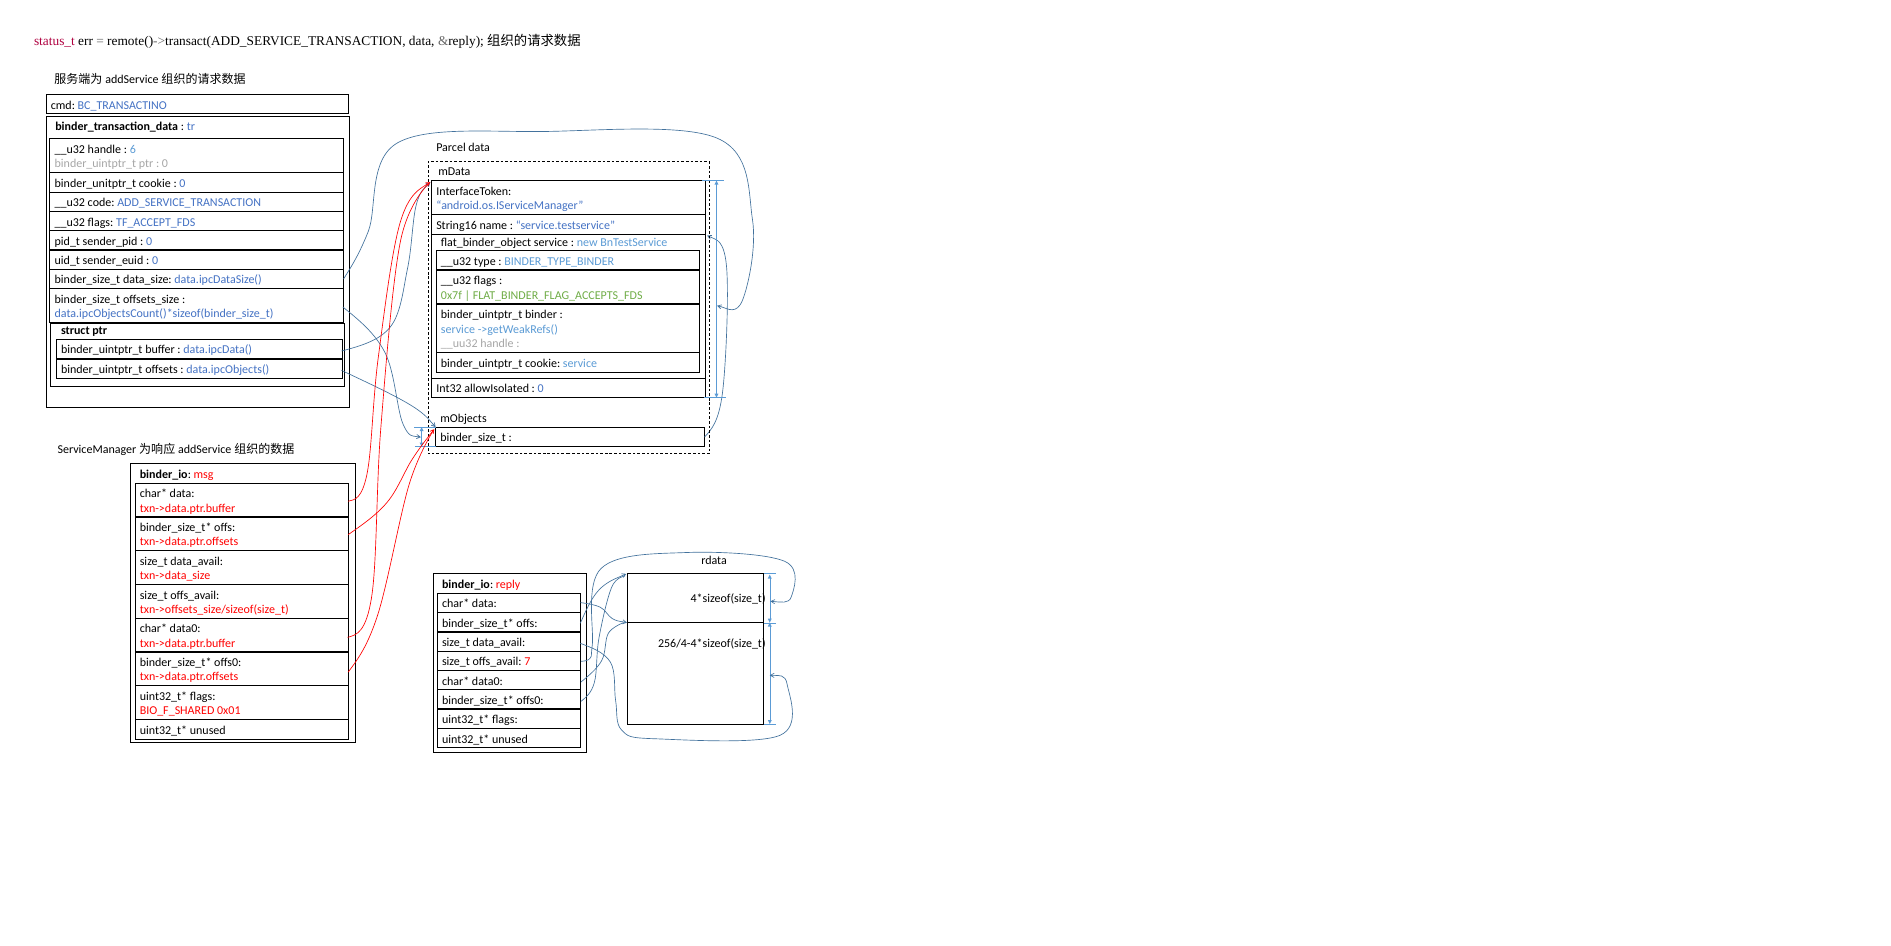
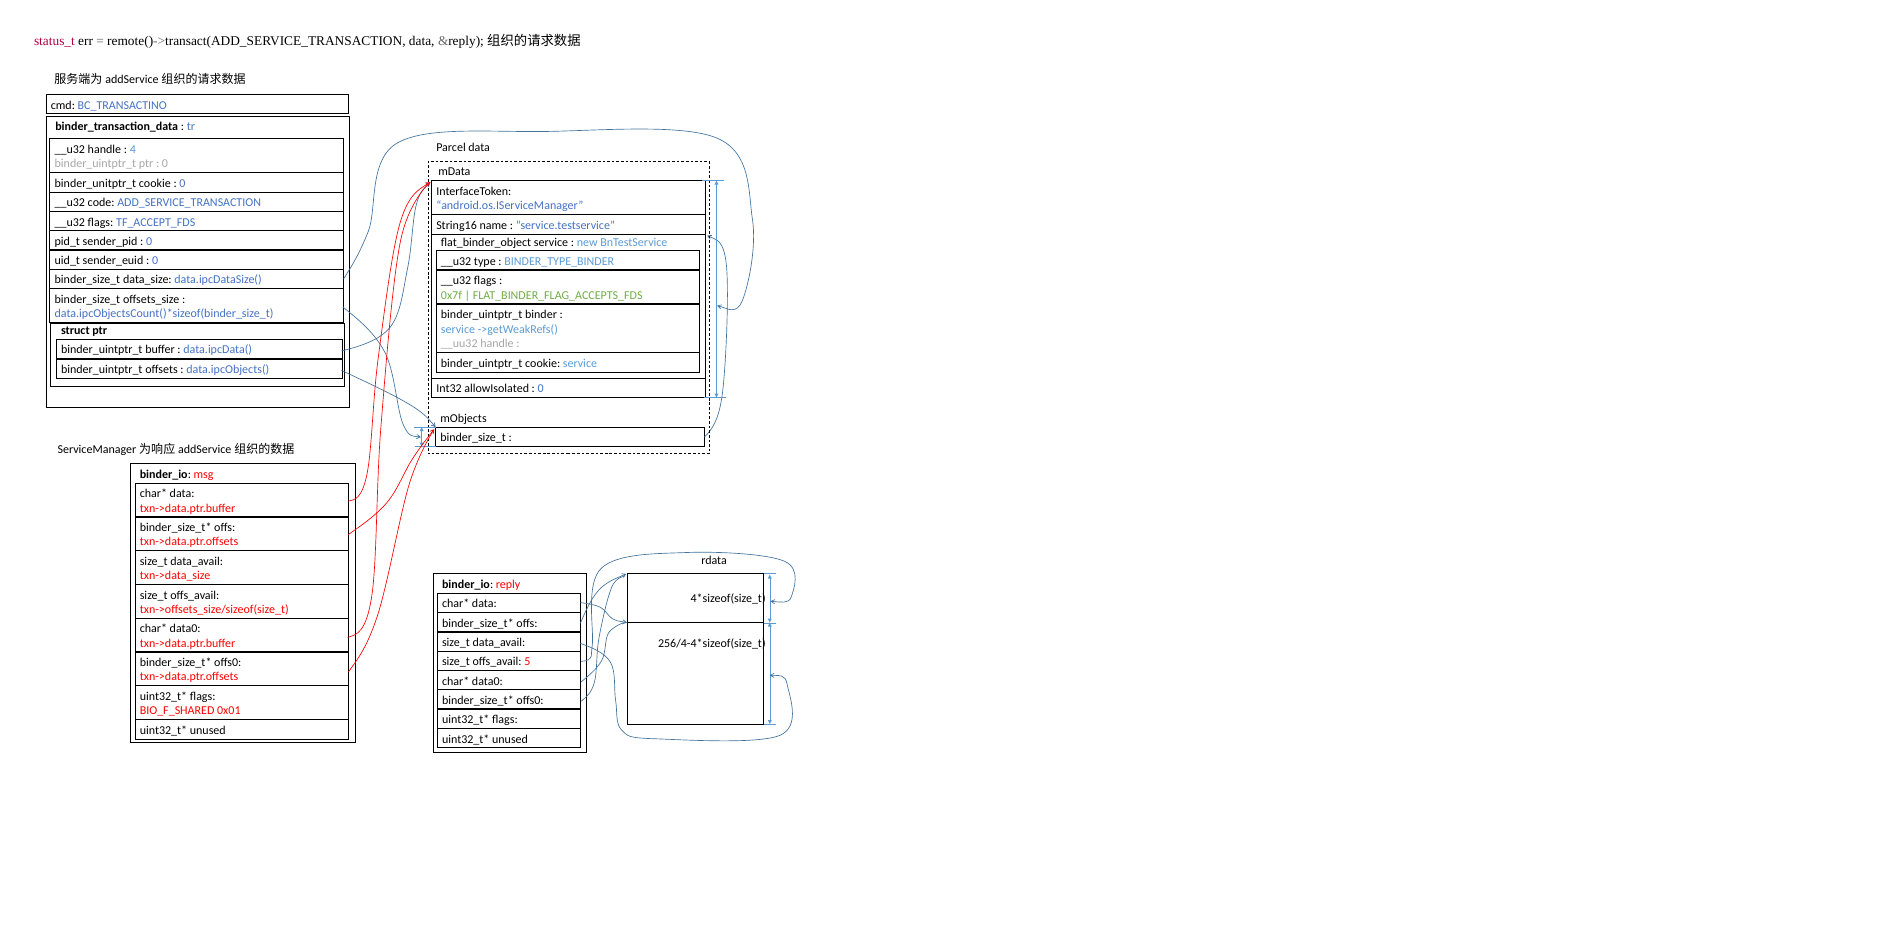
6: 6 -> 4
7: 7 -> 5
